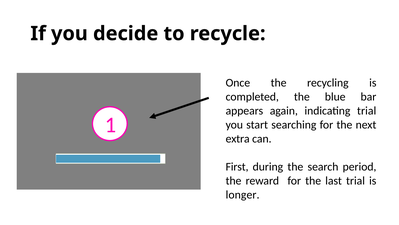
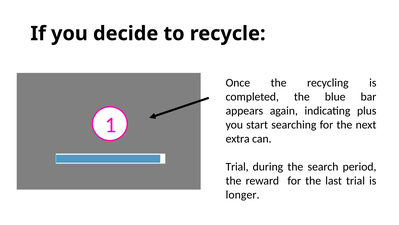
indicating trial: trial -> plus
First at (237, 166): First -> Trial
